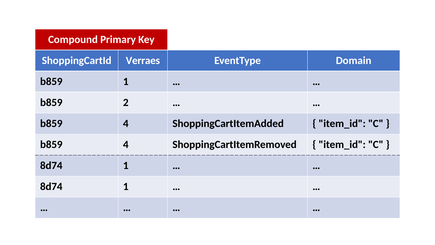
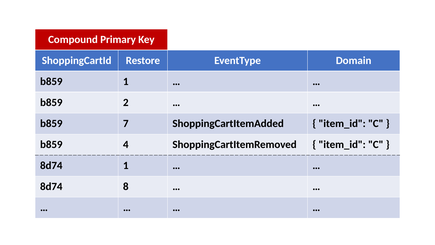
Verraes: Verraes -> Restore
4 at (126, 123): 4 -> 7
1 at (126, 186): 1 -> 8
